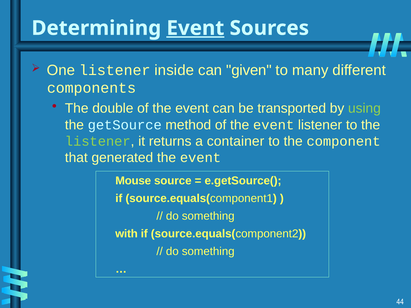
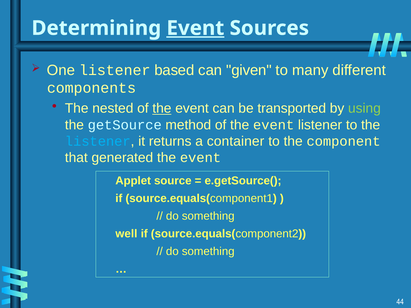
inside: inside -> based
double: double -> nested
the at (162, 108) underline: none -> present
listener at (98, 141) colour: light green -> light blue
Mouse: Mouse -> Applet
with: with -> well
